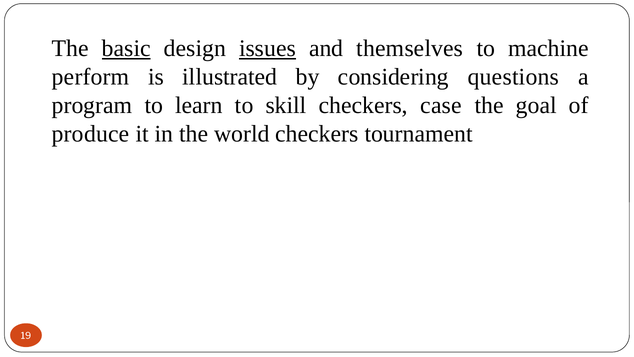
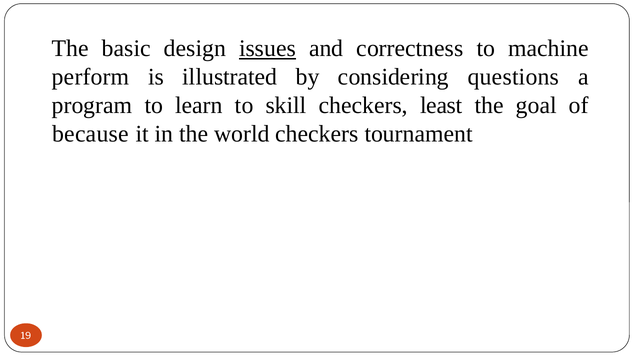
basic underline: present -> none
themselves: themselves -> correctness
case: case -> least
produce: produce -> because
